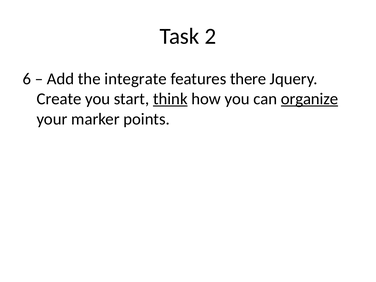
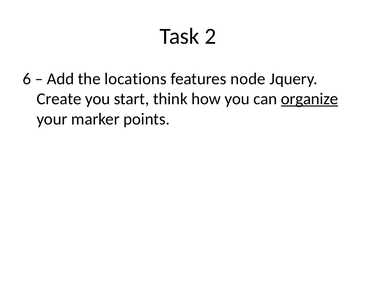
integrate: integrate -> locations
there: there -> node
think underline: present -> none
